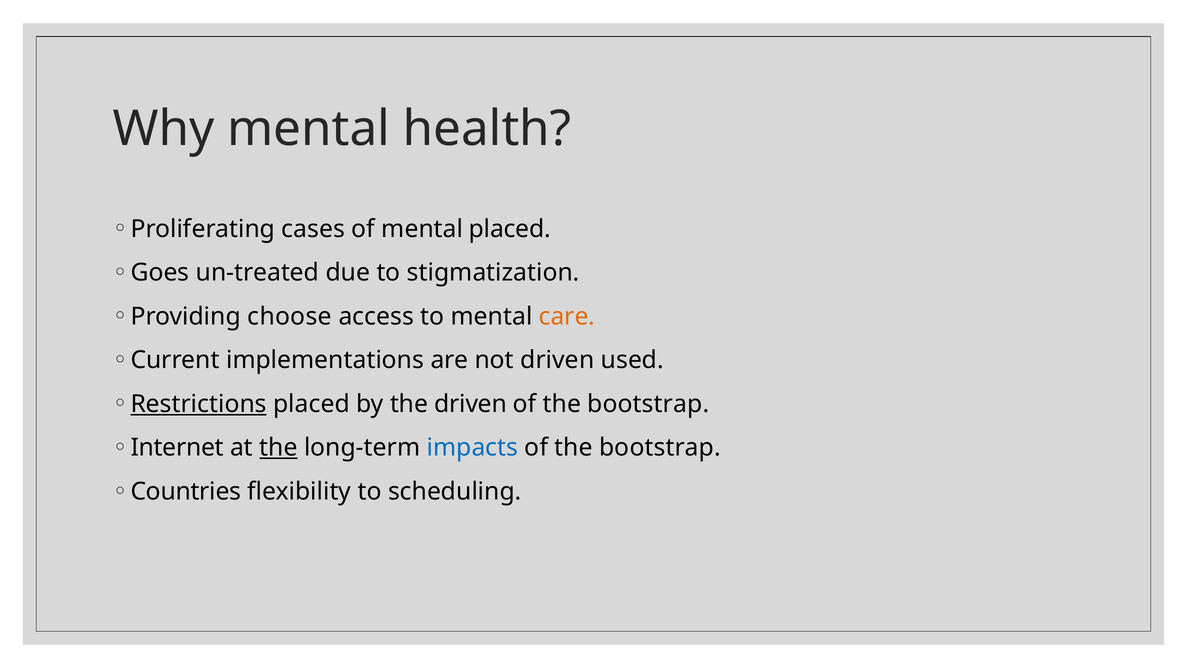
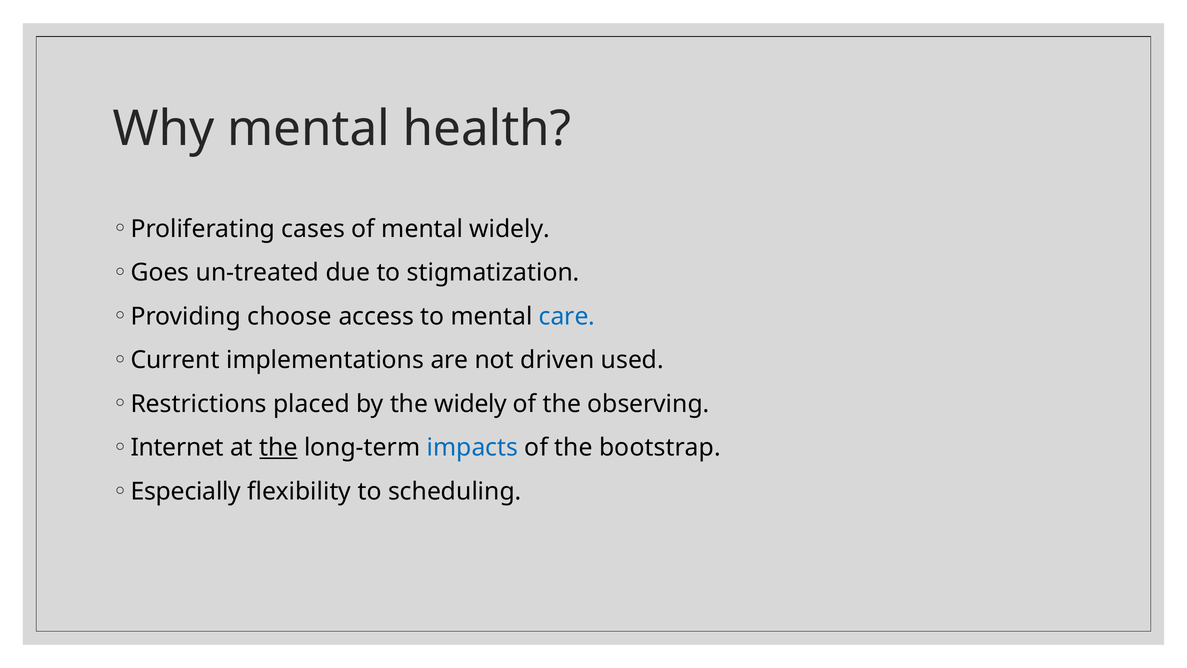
mental placed: placed -> widely
care colour: orange -> blue
Restrictions underline: present -> none
the driven: driven -> widely
bootstrap at (648, 404): bootstrap -> observing
Countries: Countries -> Especially
